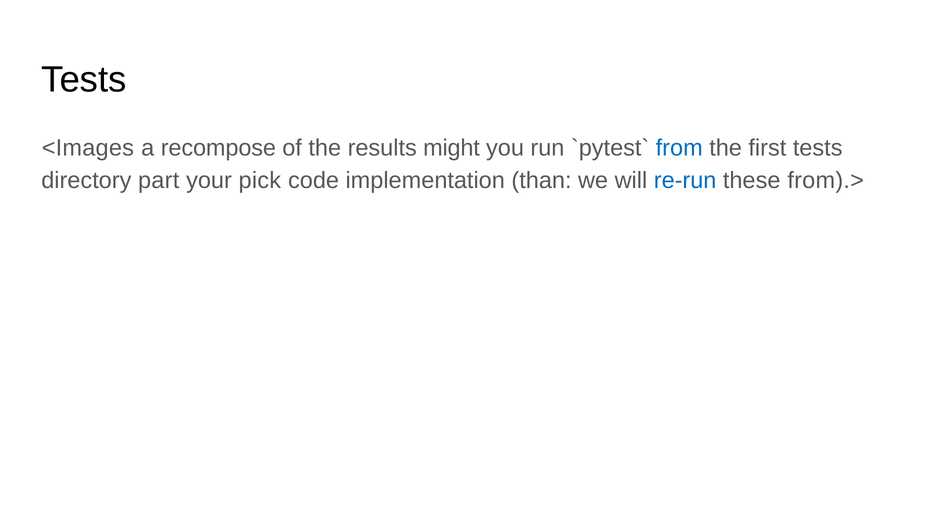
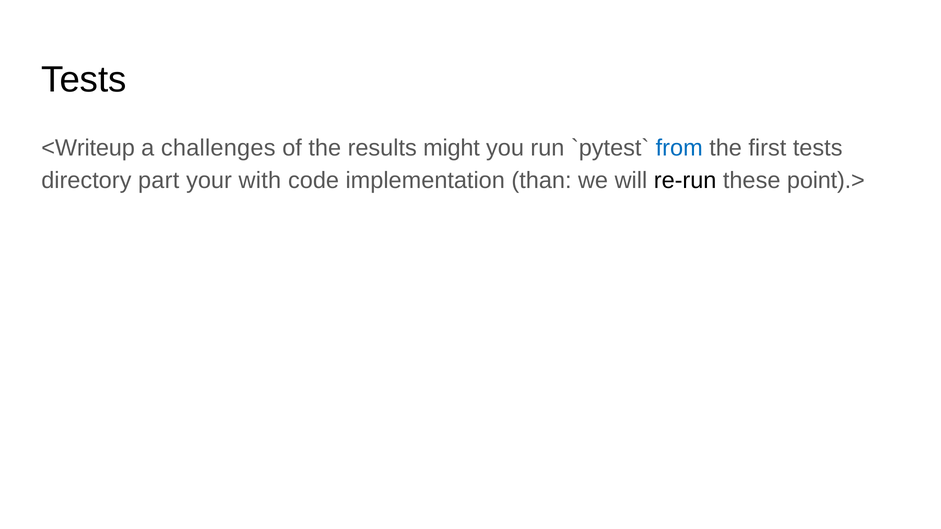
<Images: <Images -> <Writeup
recompose: recompose -> challenges
pick: pick -> with
re-run colour: blue -> black
from).>: from).> -> point).>
